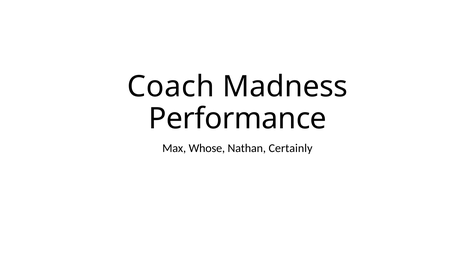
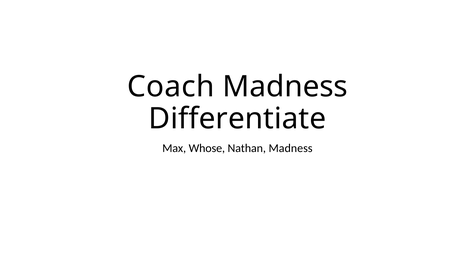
Performance: Performance -> Differentiate
Nathan Certainly: Certainly -> Madness
